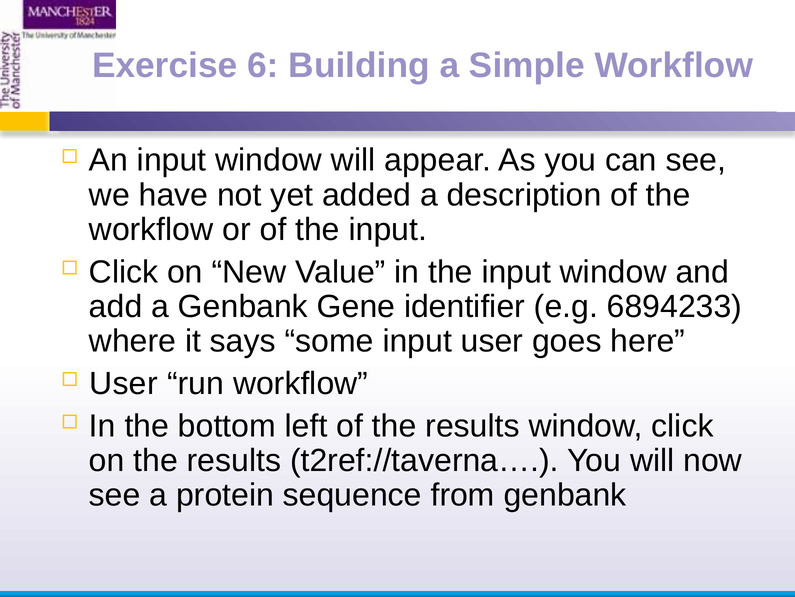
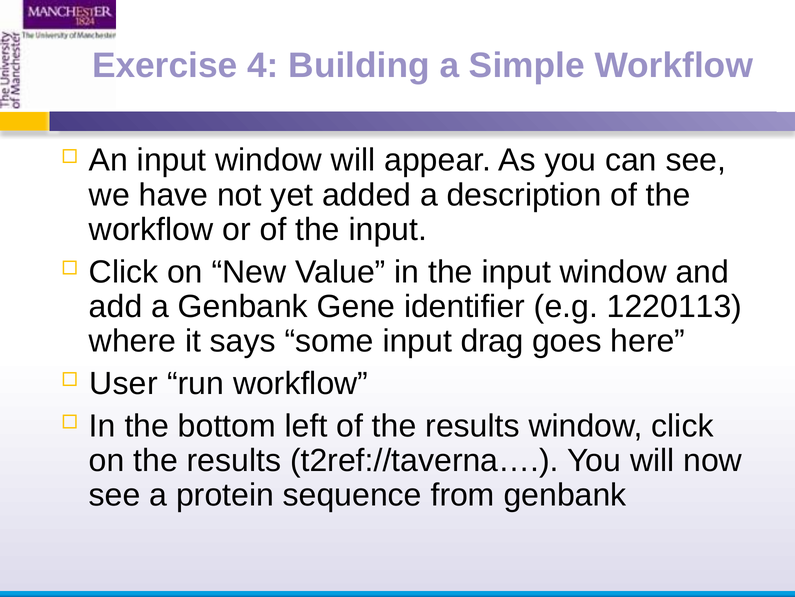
6: 6 -> 4
6894233: 6894233 -> 1220113
input user: user -> drag
